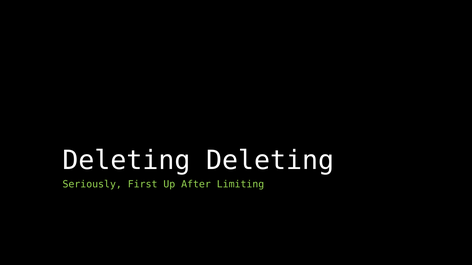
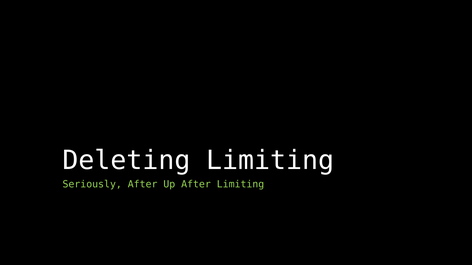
Deleting Deleting: Deleting -> Limiting
Seriously First: First -> After
